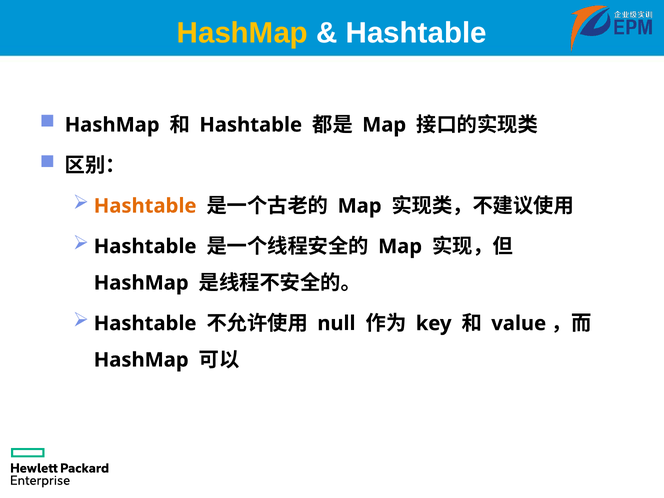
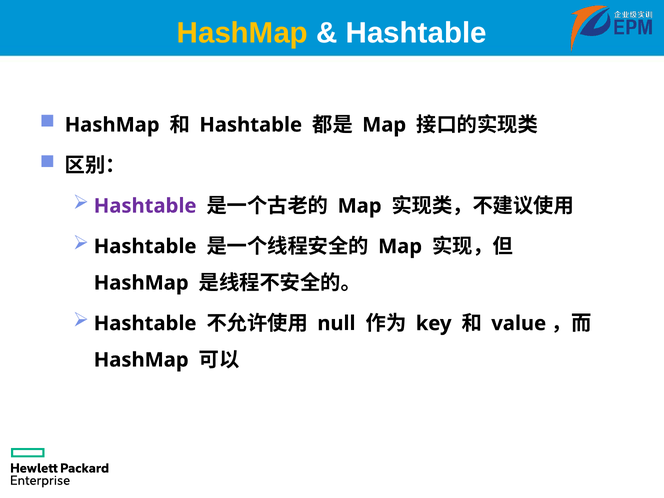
Hashtable at (145, 206) colour: orange -> purple
